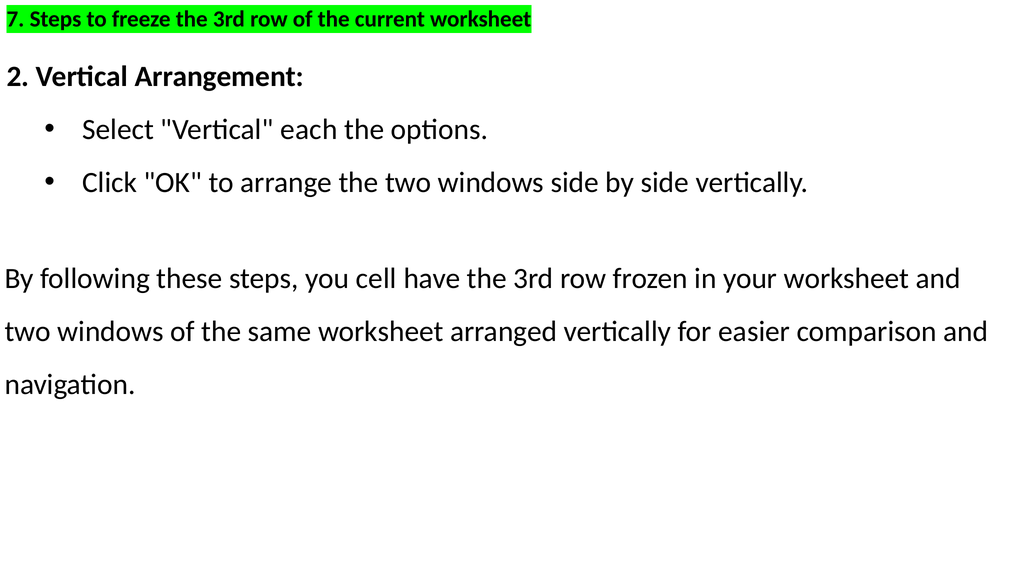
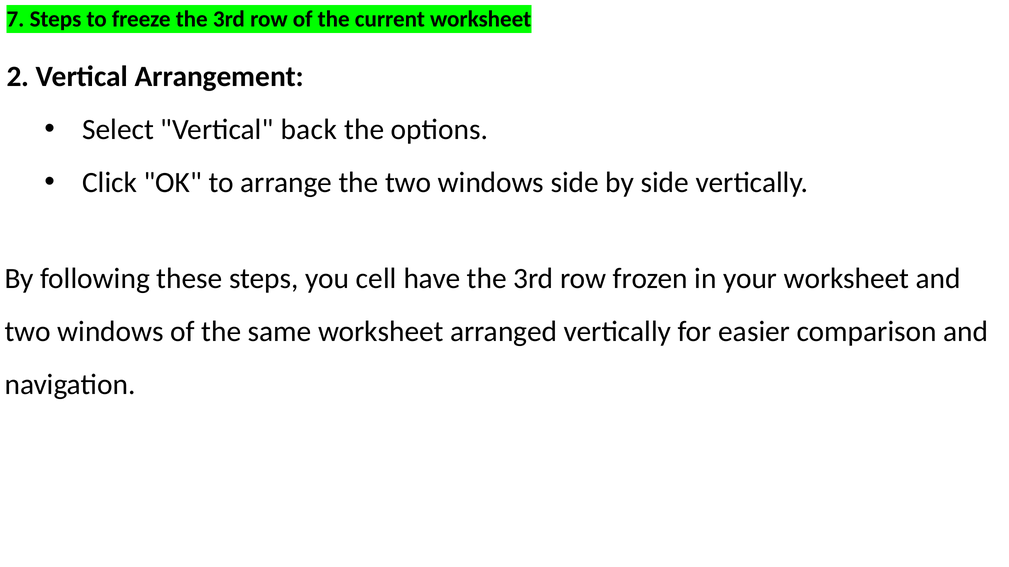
each: each -> back
